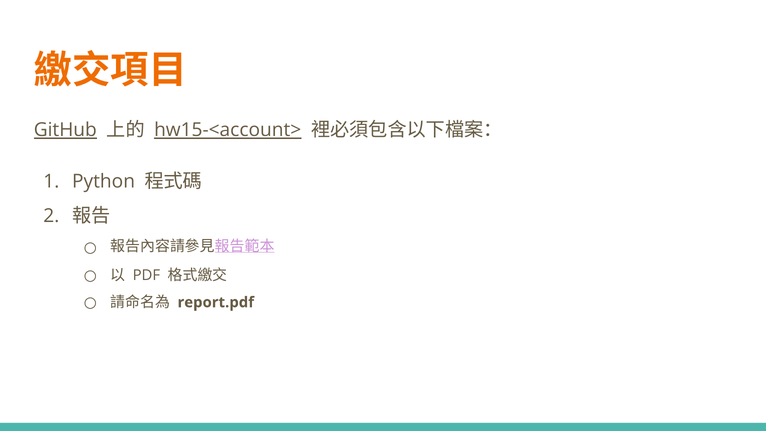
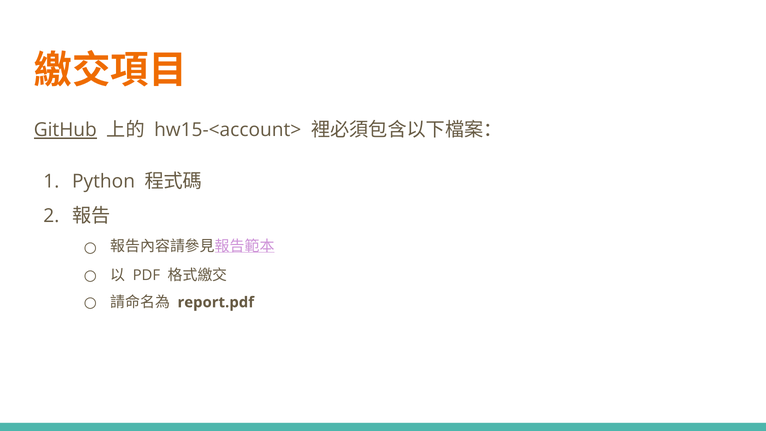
hw15-<account> underline: present -> none
